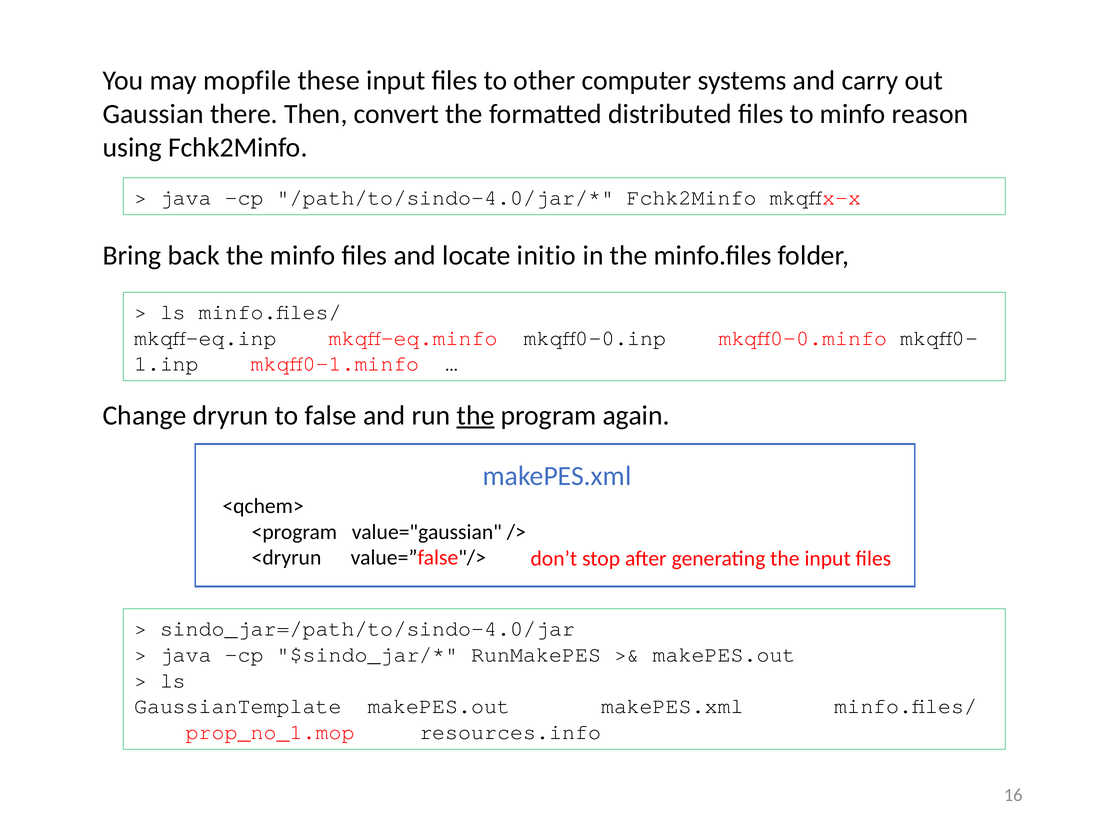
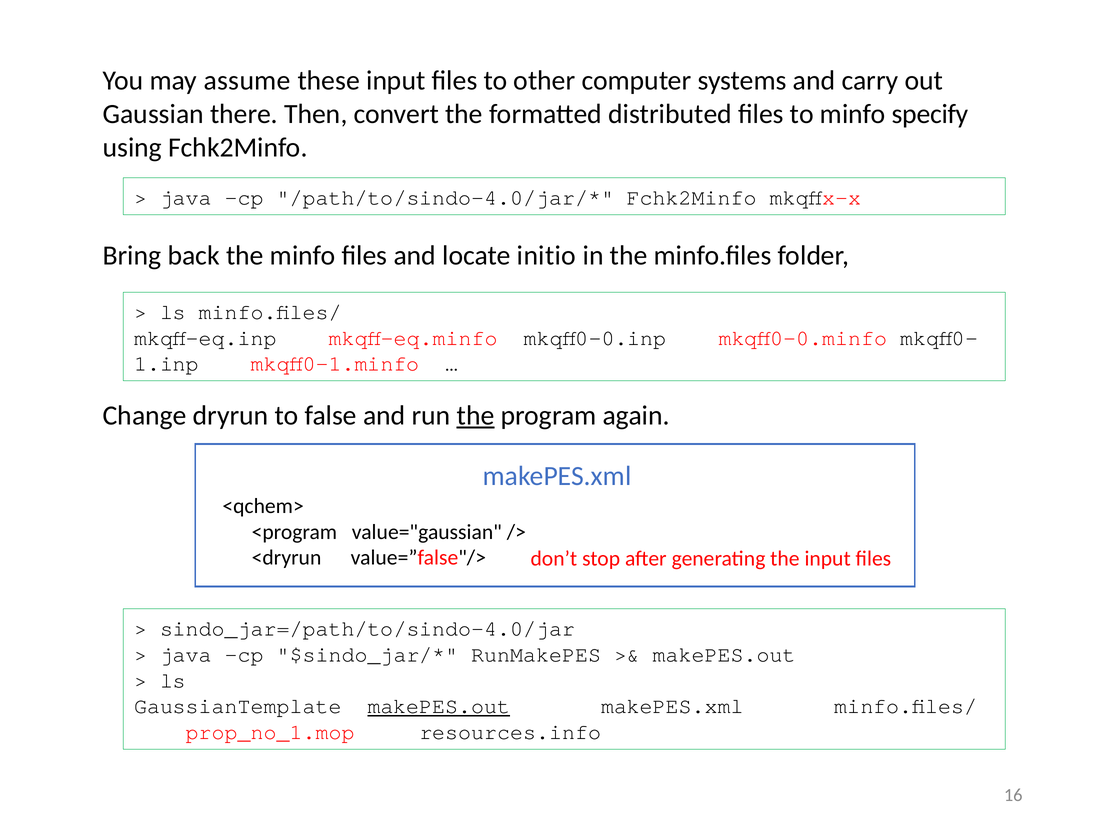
mopfile: mopfile -> assume
reason: reason -> specify
makePES.out at (439, 706) underline: none -> present
